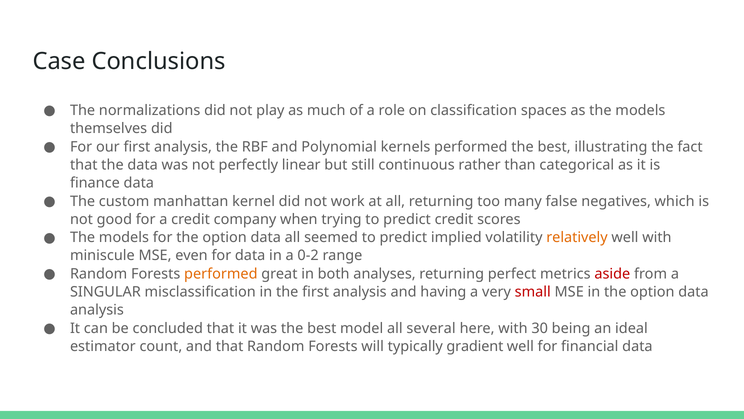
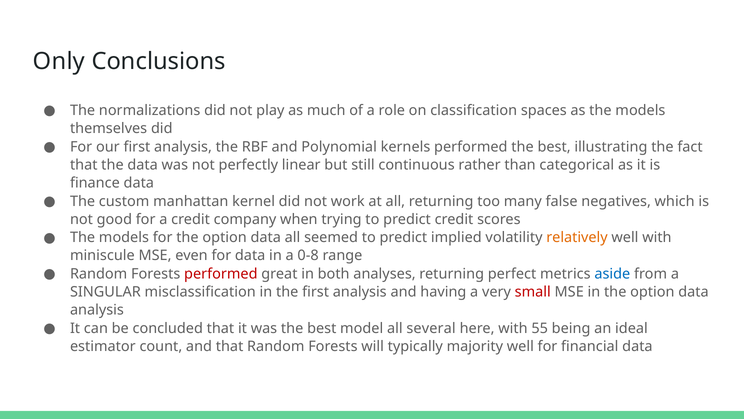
Case: Case -> Only
0-2: 0-2 -> 0-8
performed at (221, 274) colour: orange -> red
aside colour: red -> blue
30: 30 -> 55
gradient: gradient -> majority
